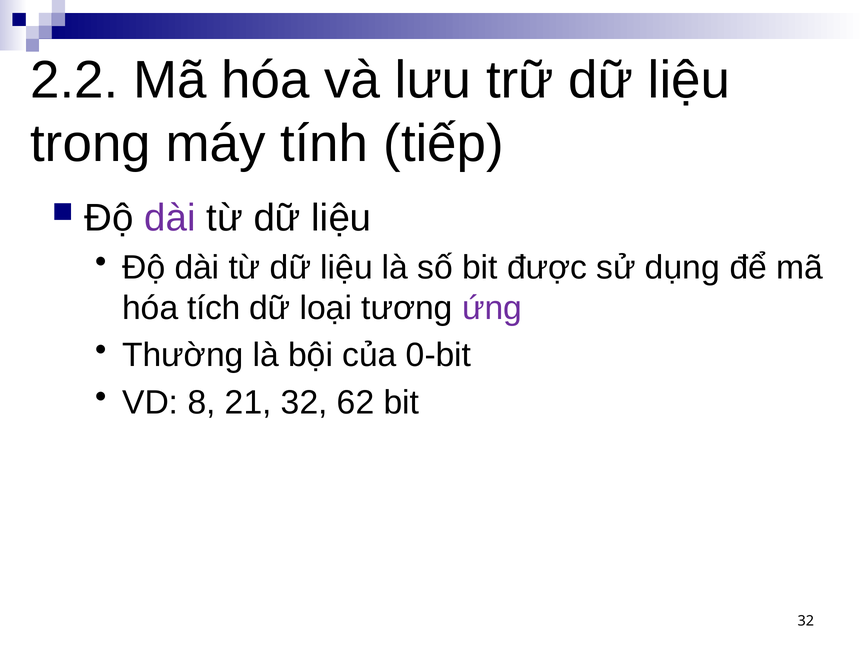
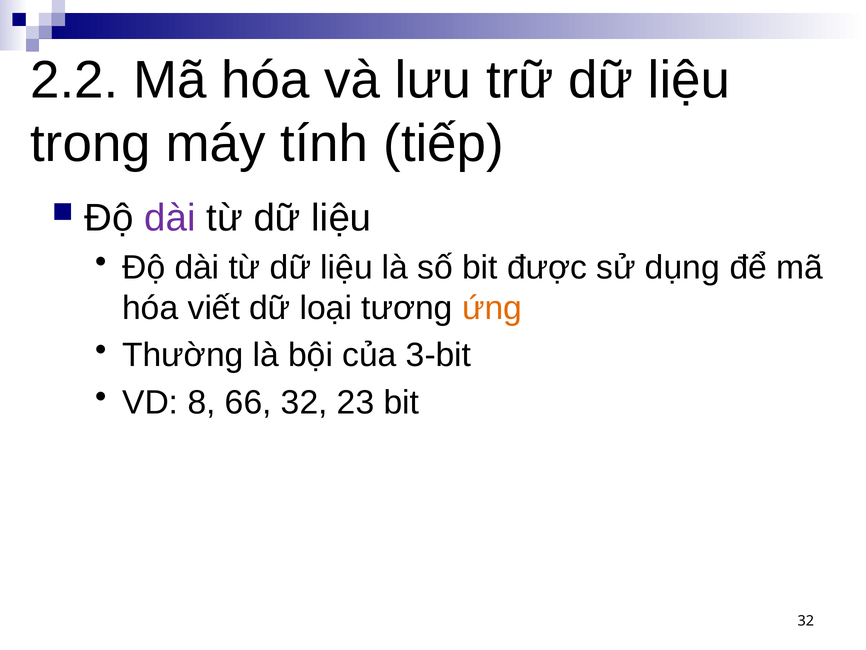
tích: tích -> viết
ứng colour: purple -> orange
0-bit: 0-bit -> 3-bit
21: 21 -> 66
62: 62 -> 23
